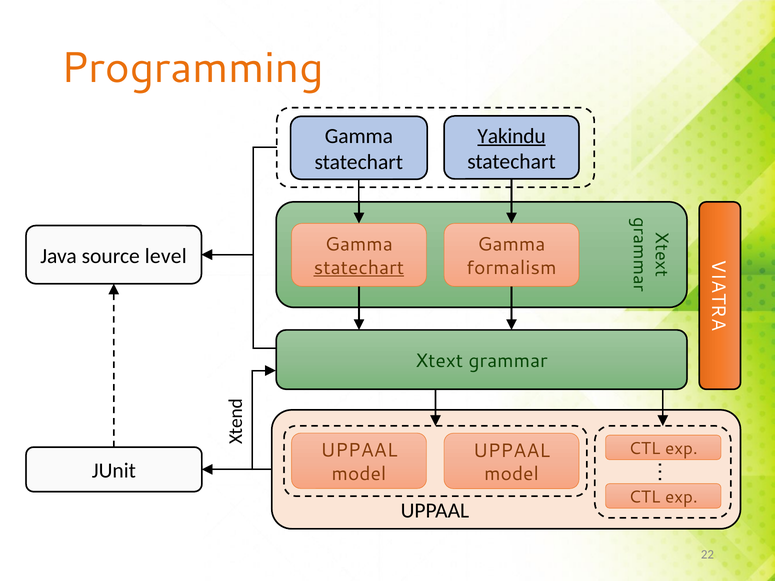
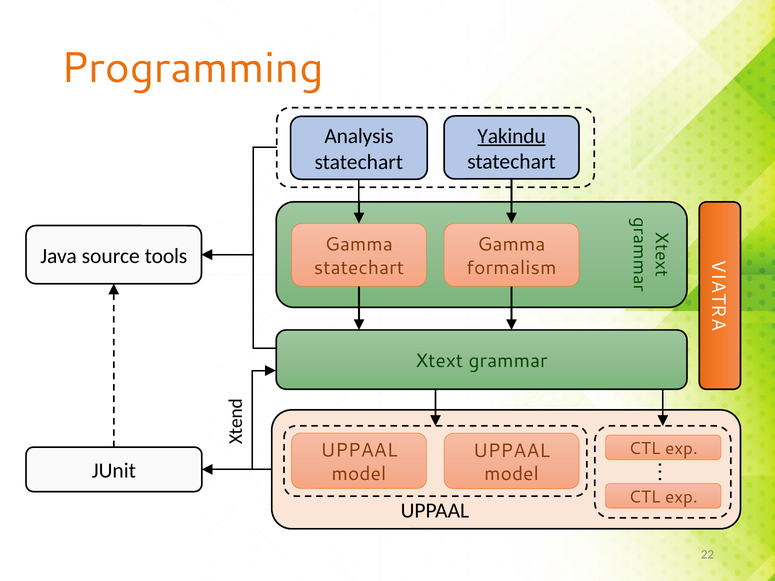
Gamma at (359, 136): Gamma -> Analysis
level: level -> tools
statechart at (359, 268) underline: present -> none
